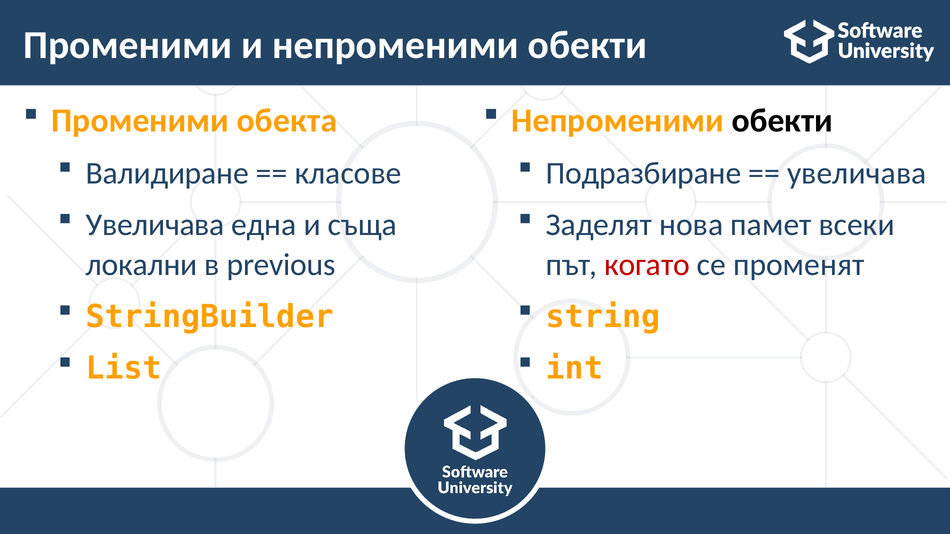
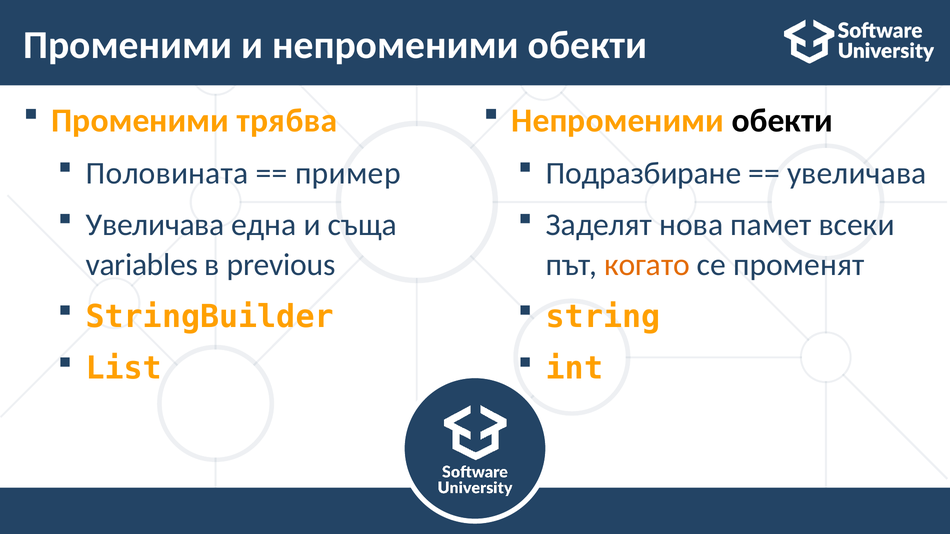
обекта: обекта -> трябва
Валидиране: Валидиране -> Половината
класове: класове -> пример
локални: локални -> variables
когато colour: red -> orange
